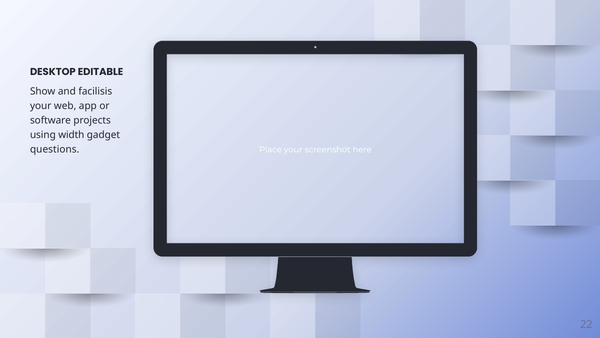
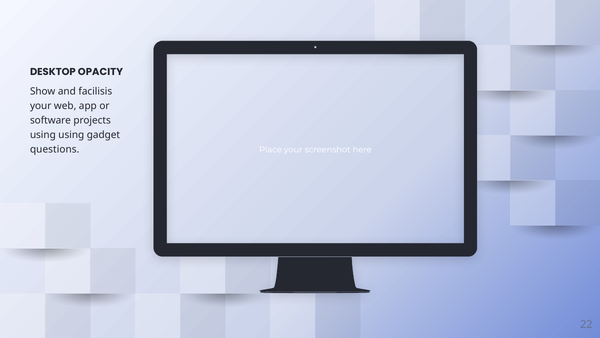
EDITABLE: EDITABLE -> OPACITY
using width: width -> using
